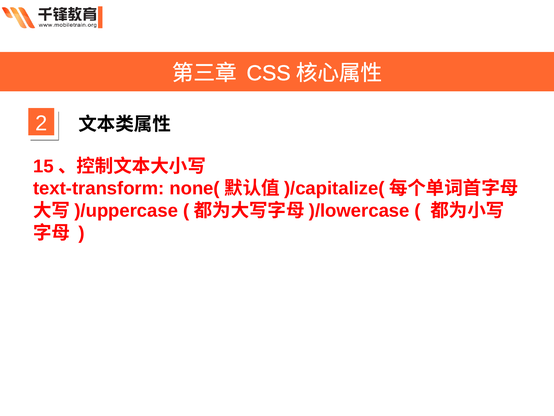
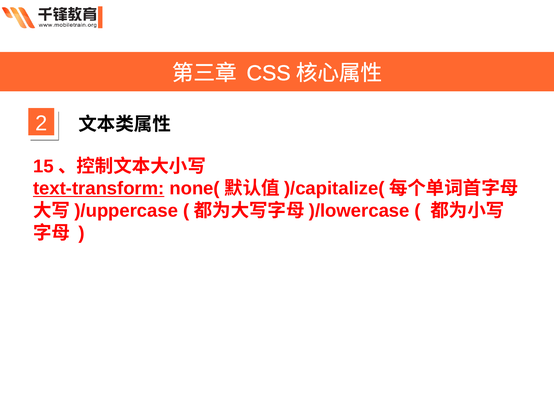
text-transform underline: none -> present
